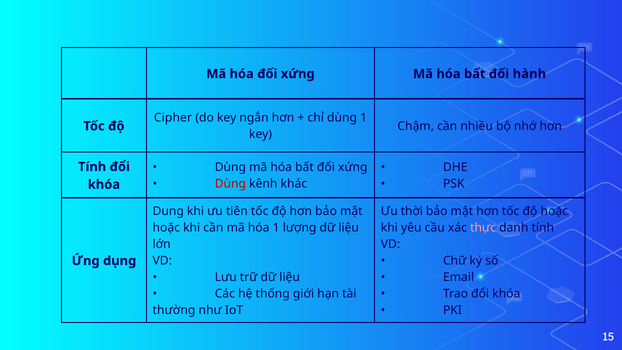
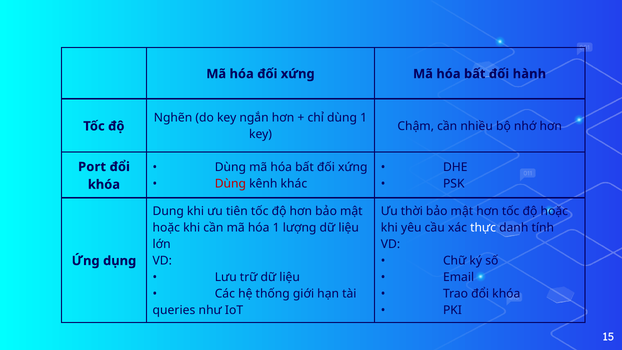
Cipher: Cipher -> Nghẽn
Tính at (92, 167): Tính -> Port
thực colour: pink -> white
thường: thường -> queries
